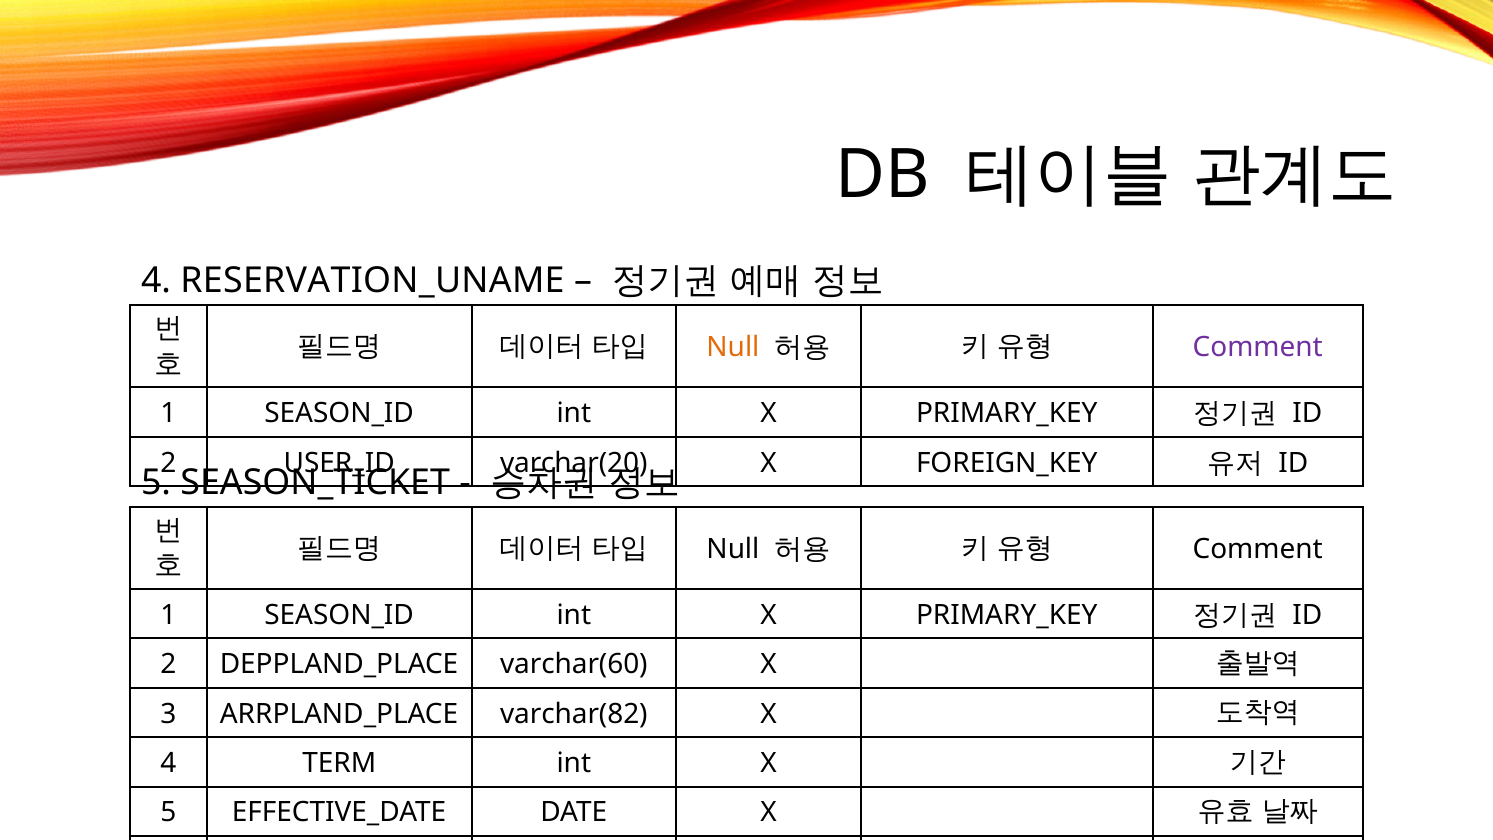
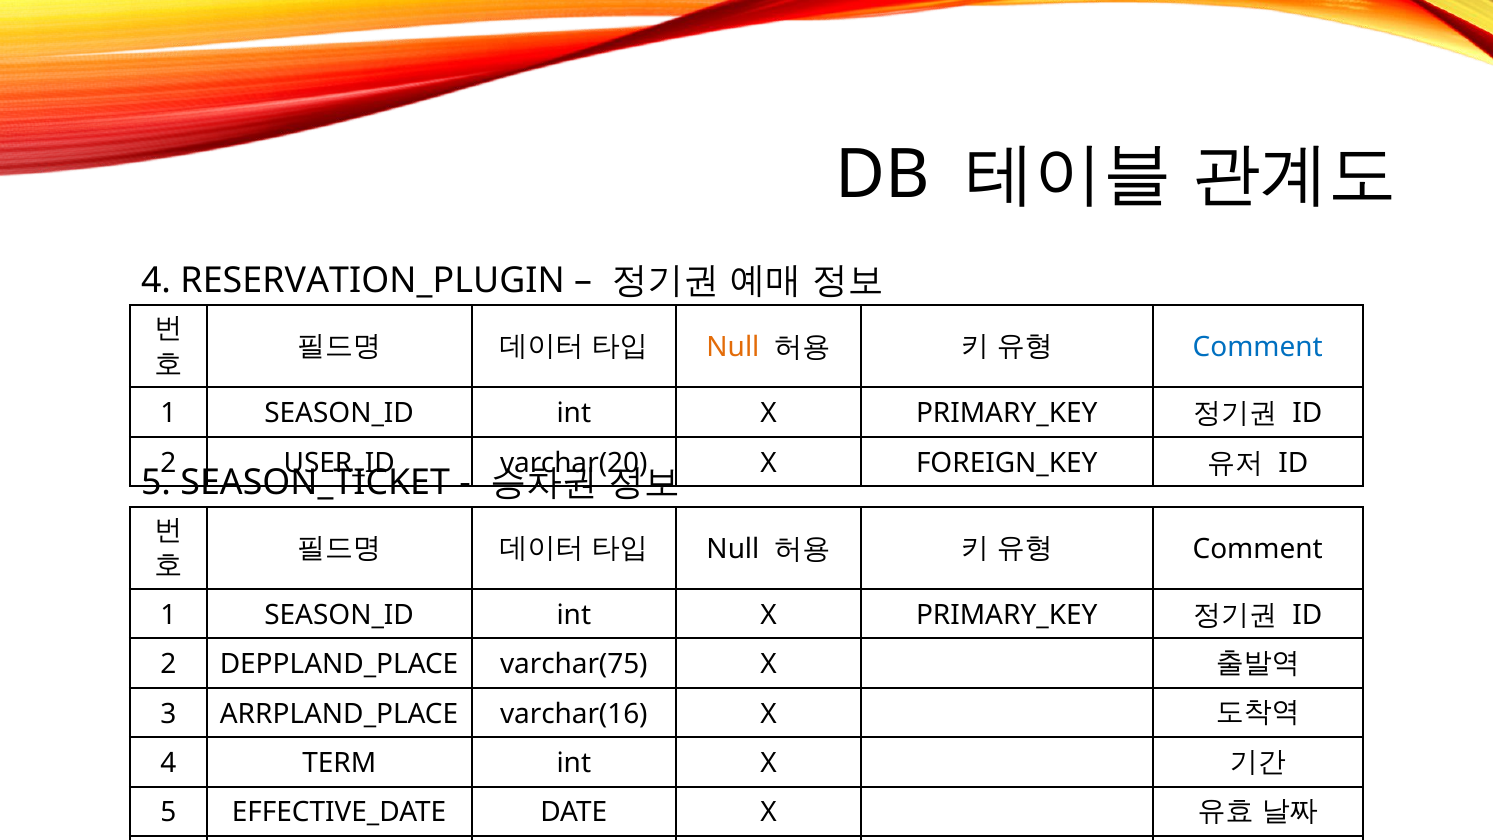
RESERVATION_UNAME: RESERVATION_UNAME -> RESERVATION_PLUGIN
Comment at (1258, 348) colour: purple -> blue
varchar(60: varchar(60 -> varchar(75
varchar(82: varchar(82 -> varchar(16
